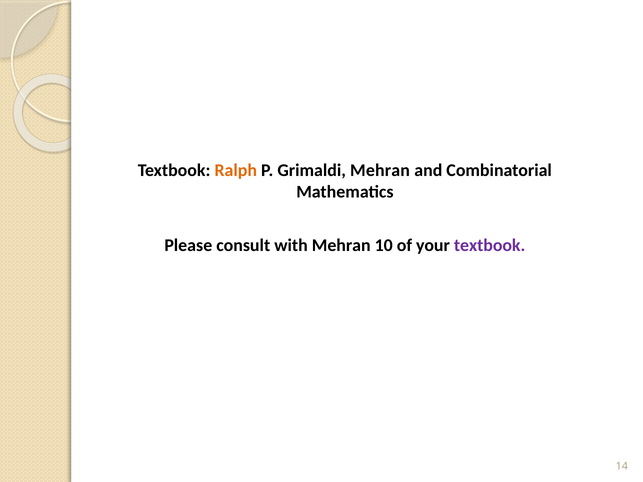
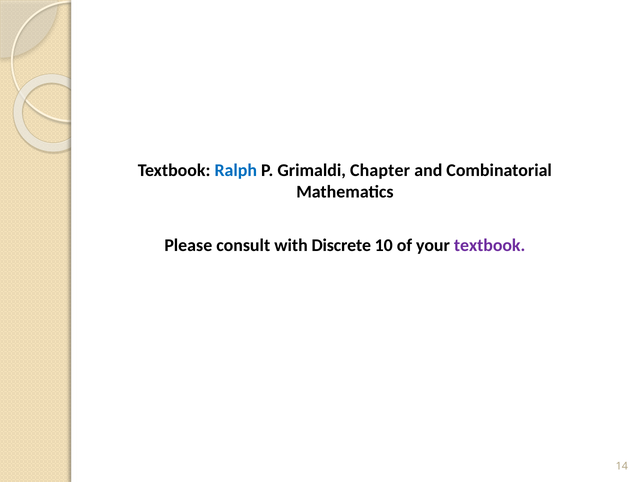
Ralph colour: orange -> blue
Grimaldi Mehran: Mehran -> Chapter
with Mehran: Mehran -> Discrete
